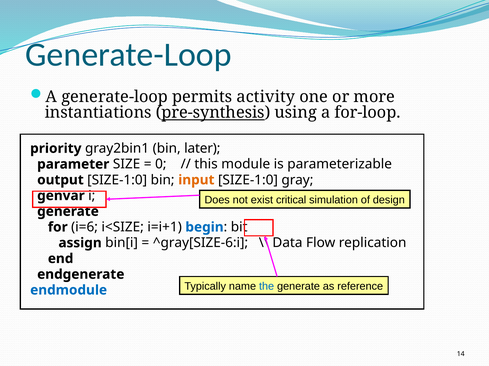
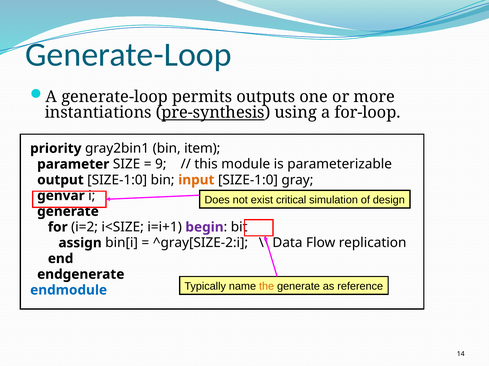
activity: activity -> outputs
later: later -> item
0: 0 -> 9
i=6: i=6 -> i=2
begin colour: blue -> purple
^gray[SIZE-6:i: ^gray[SIZE-6:i -> ^gray[SIZE-2:i
the colour: blue -> orange
